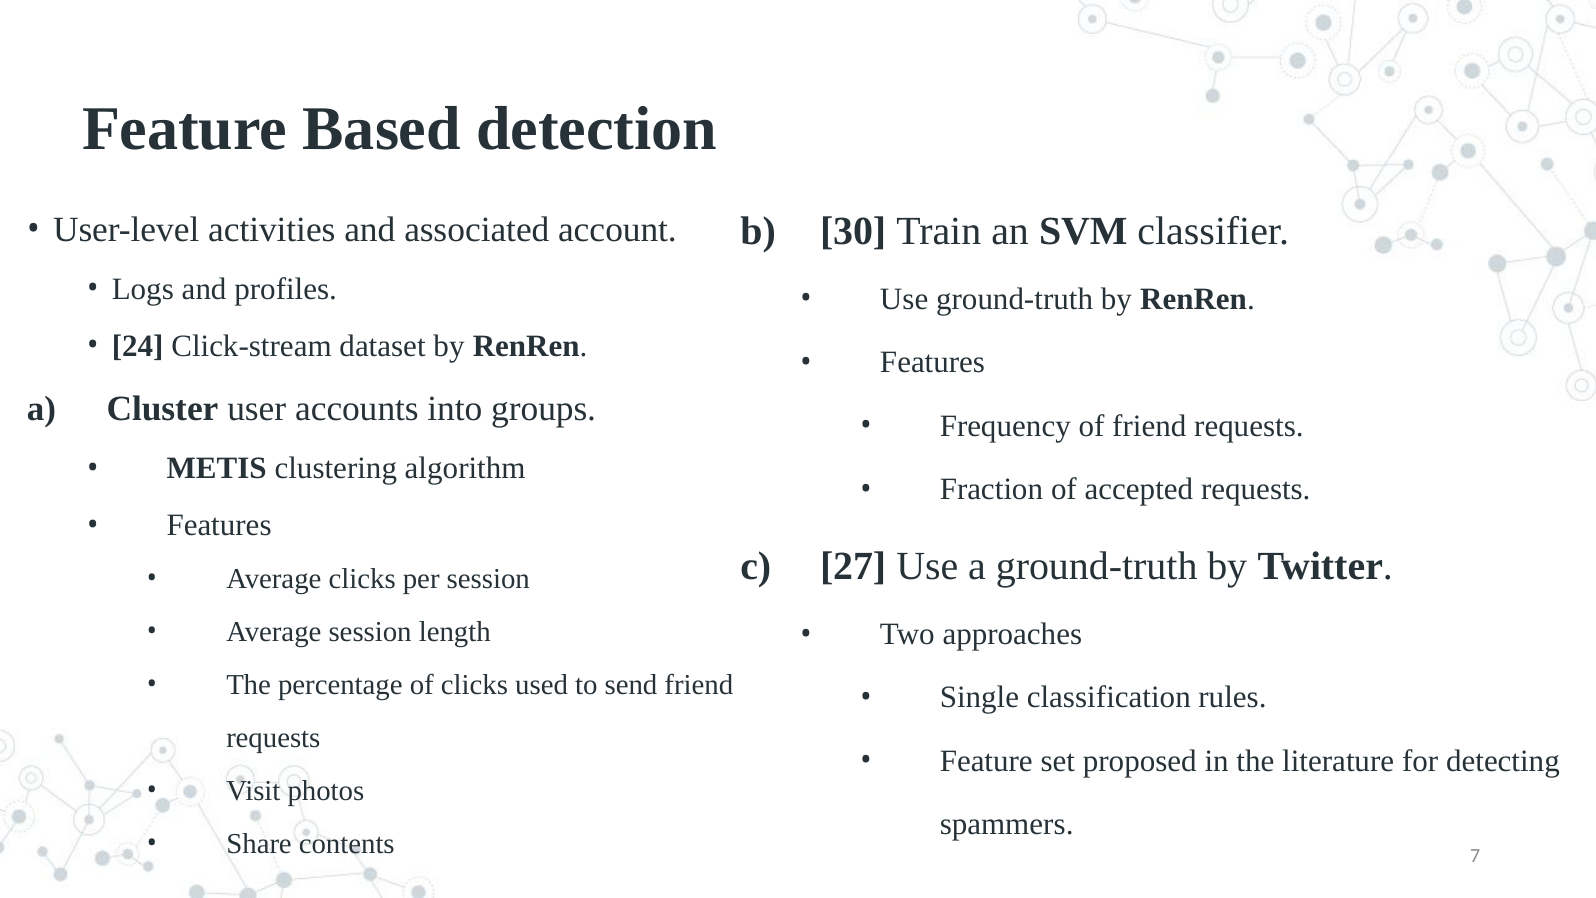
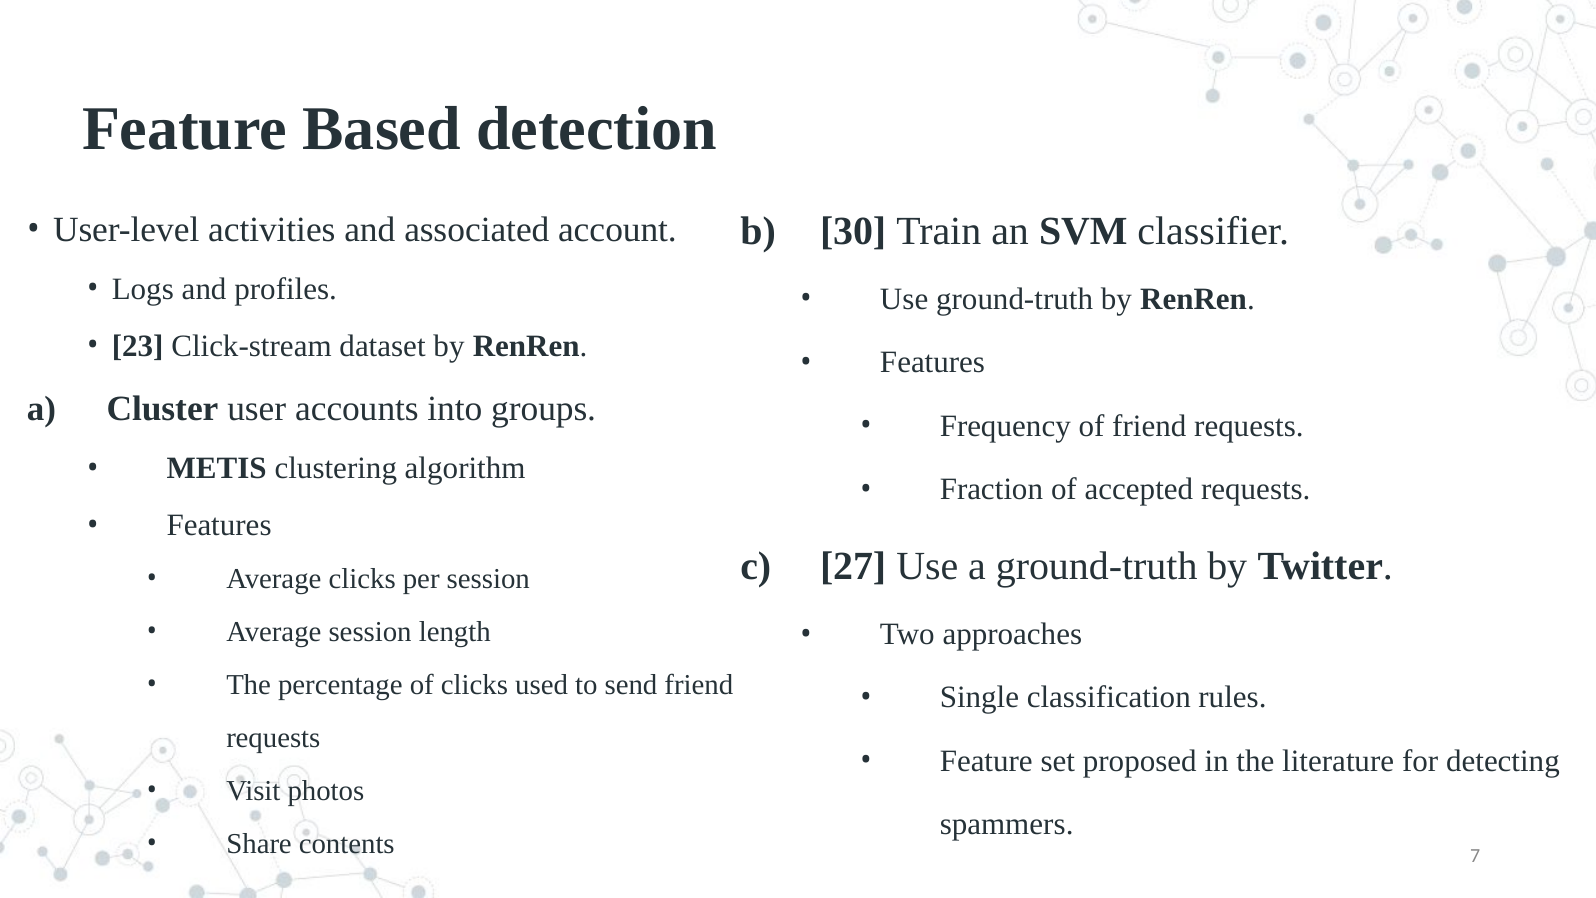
24: 24 -> 23
